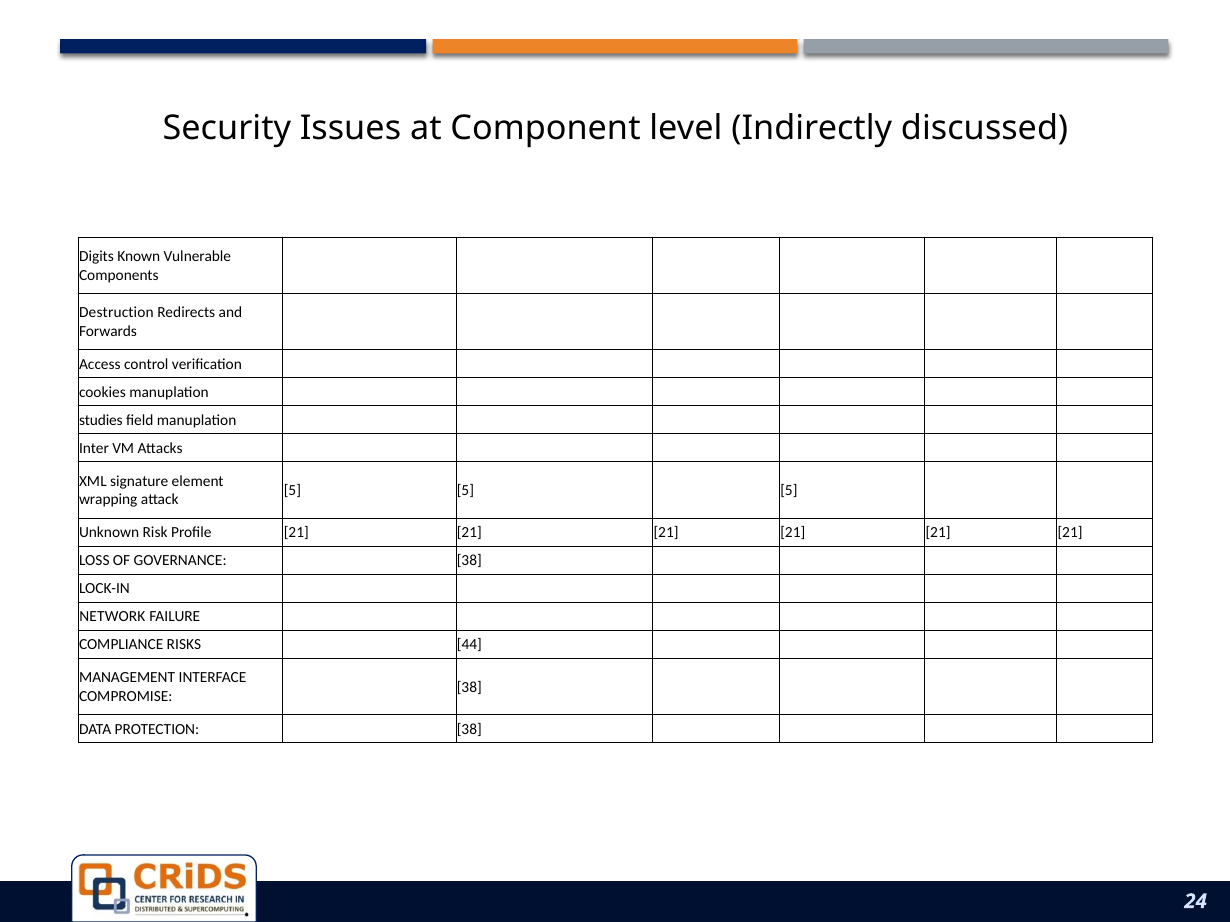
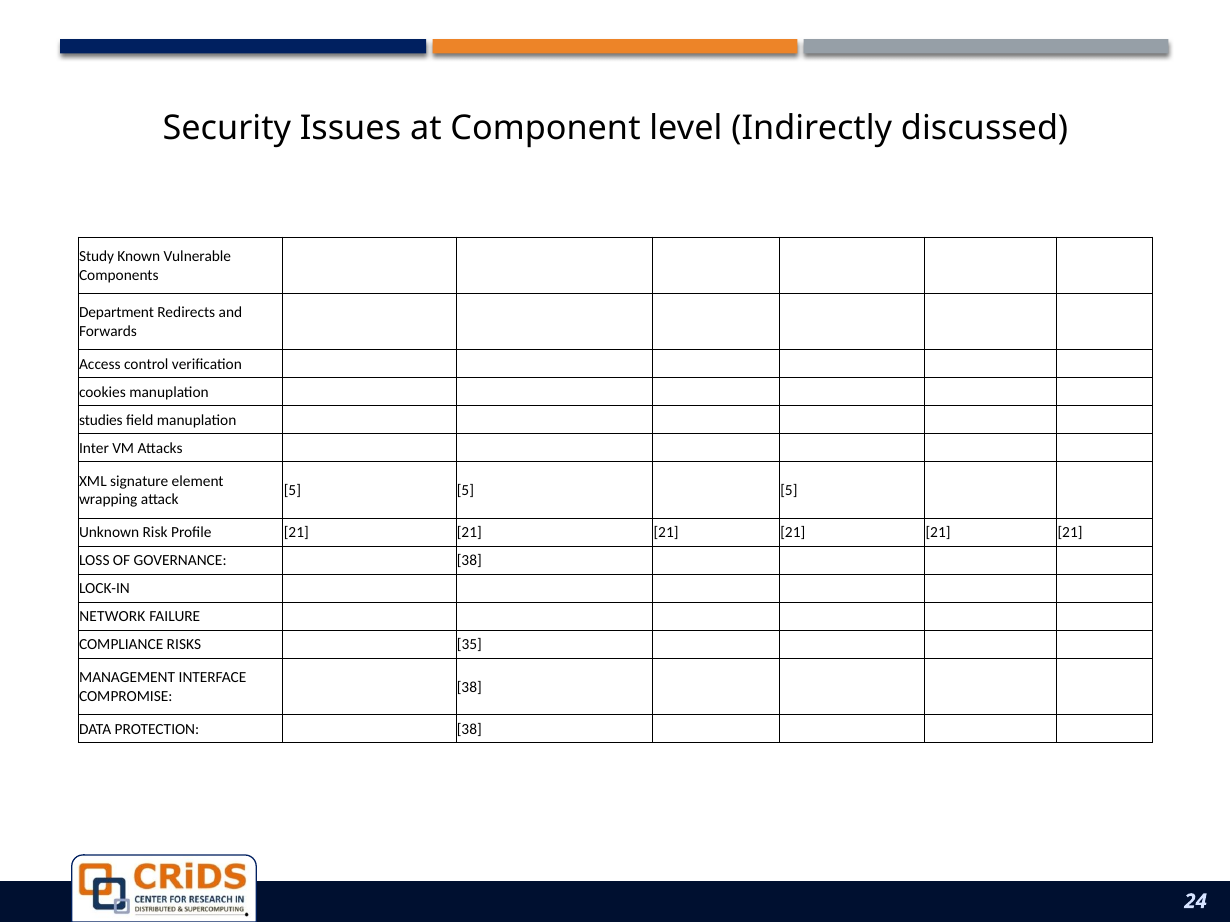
Digits: Digits -> Study
Destruction: Destruction -> Department
44: 44 -> 35
